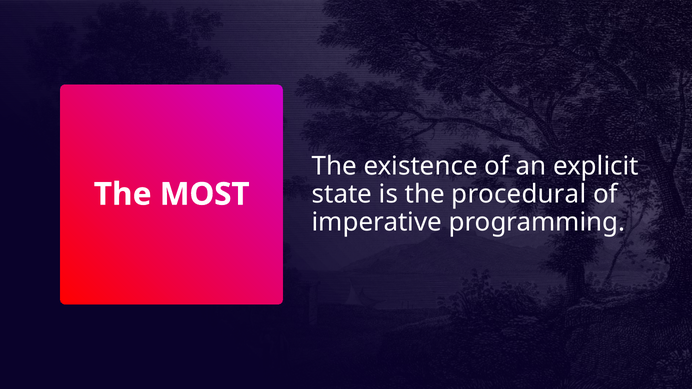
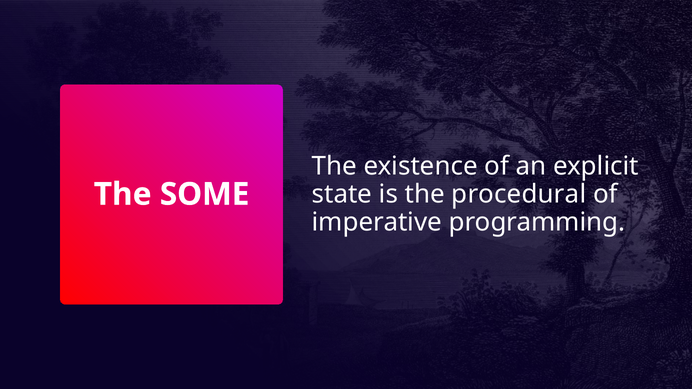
MOST: MOST -> SOME
